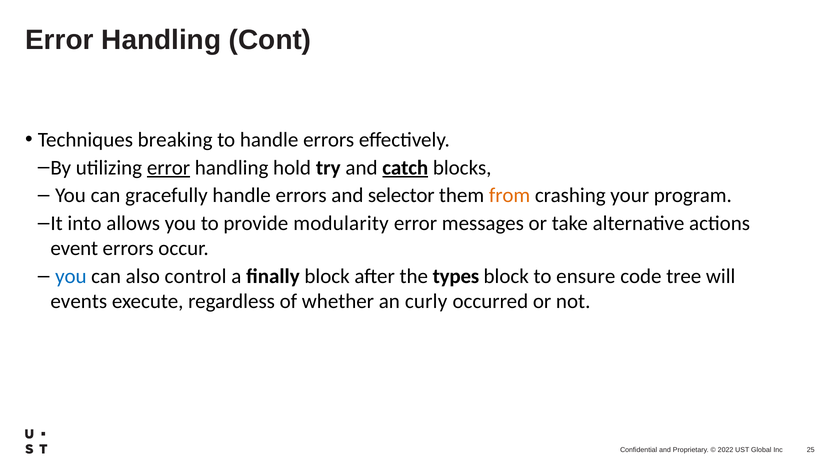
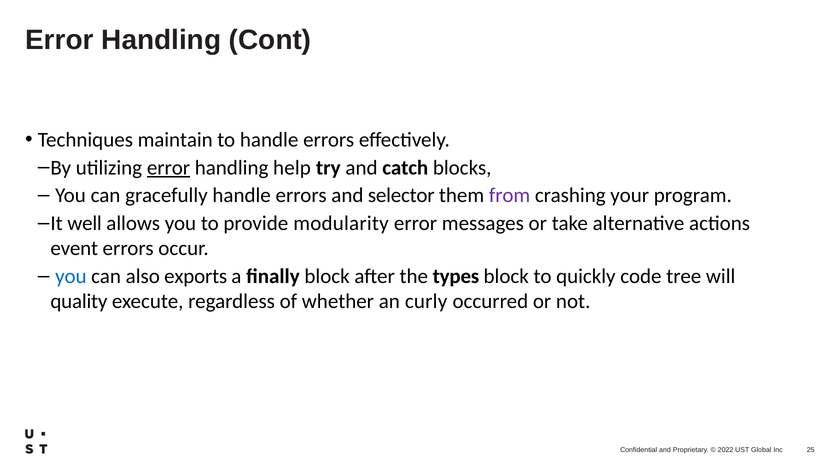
breaking: breaking -> maintain
hold: hold -> help
catch underline: present -> none
from colour: orange -> purple
into: into -> well
control: control -> exports
ensure: ensure -> quickly
events: events -> quality
